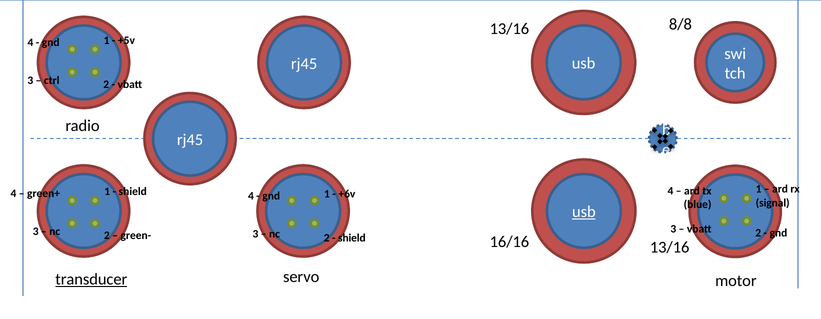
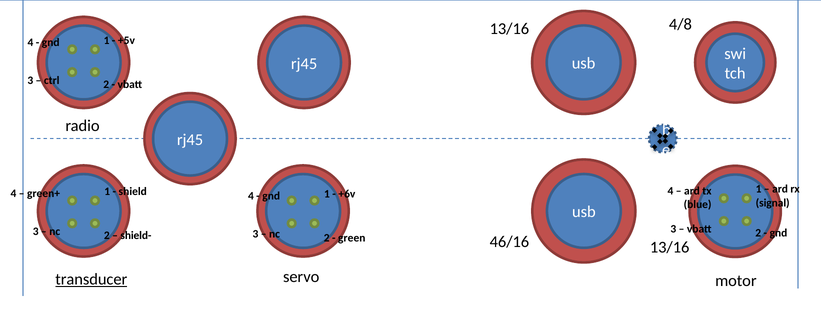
8/8: 8/8 -> 4/8
usb at (584, 212) underline: present -> none
green-: green- -> shield-
shield at (352, 238): shield -> green
16/16: 16/16 -> 46/16
